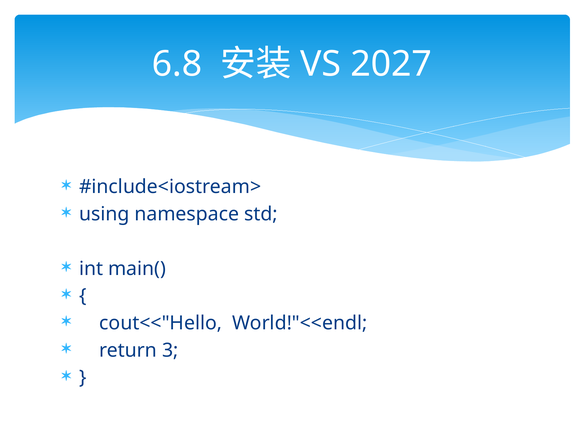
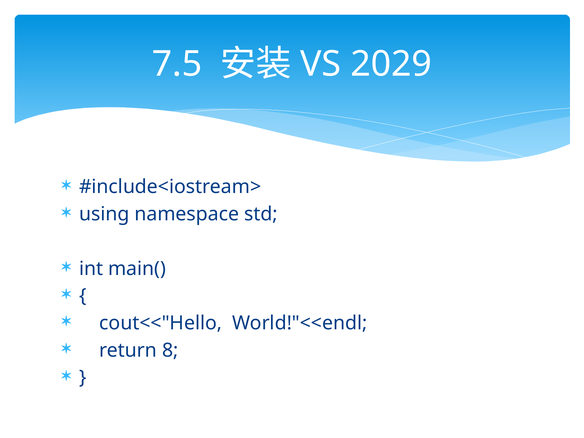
6.8: 6.8 -> 7.5
2027: 2027 -> 2029
3: 3 -> 8
